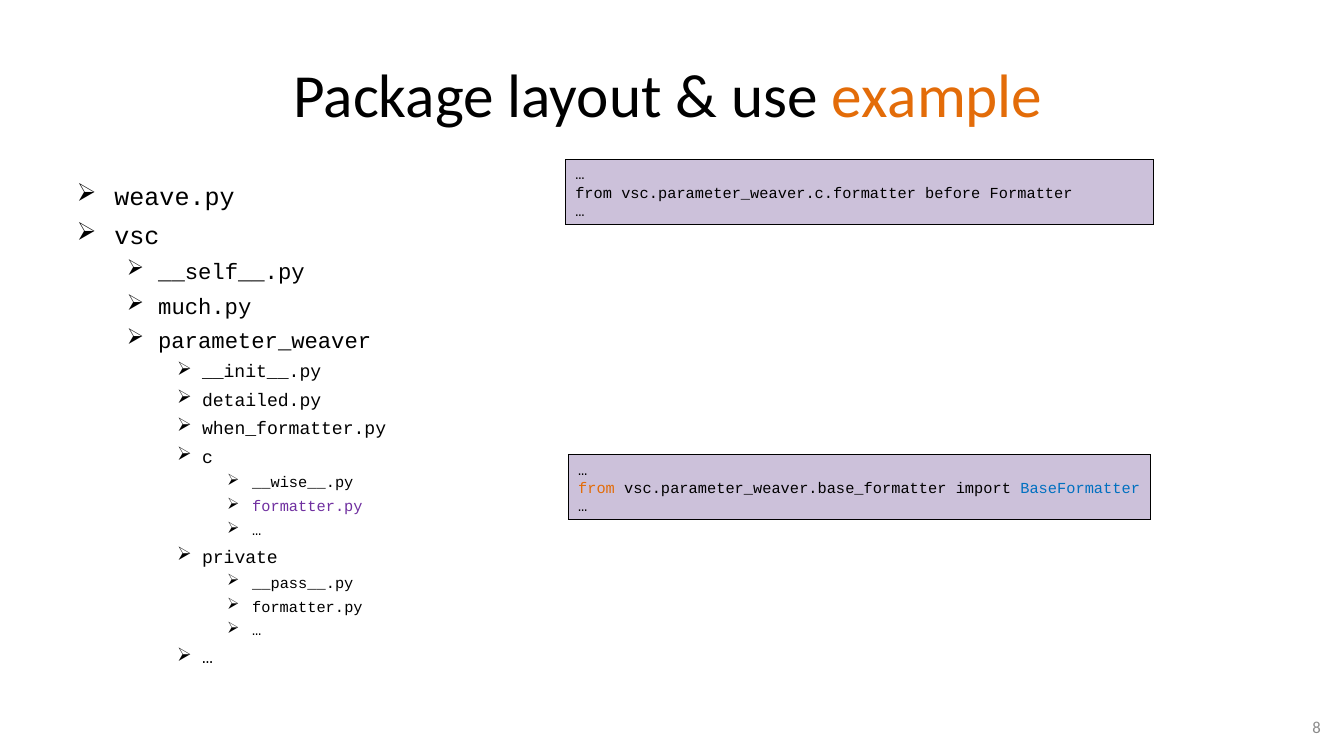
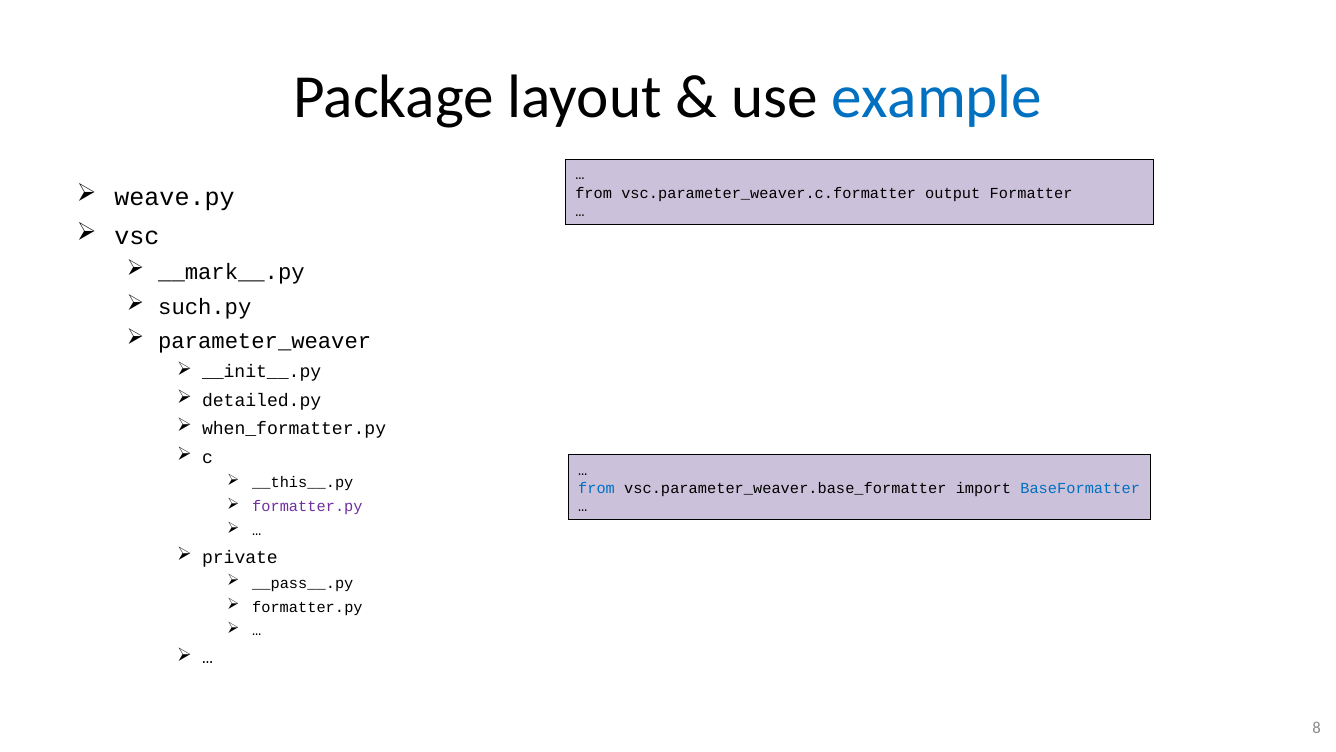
example colour: orange -> blue
before: before -> output
__self__.py: __self__.py -> __mark__.py
much.py: much.py -> such.py
__wise__.py: __wise__.py -> __this__.py
from at (597, 488) colour: orange -> blue
